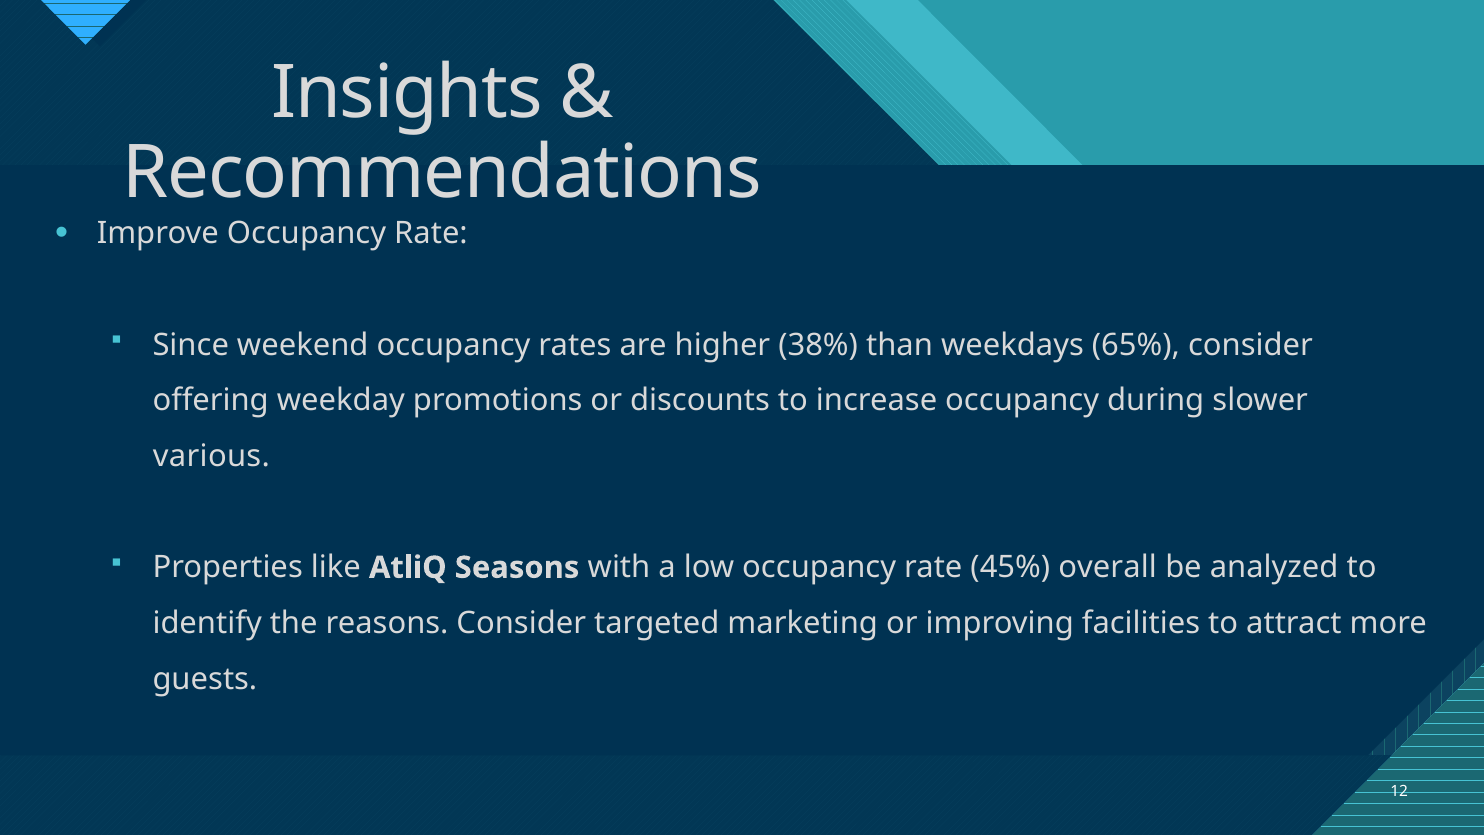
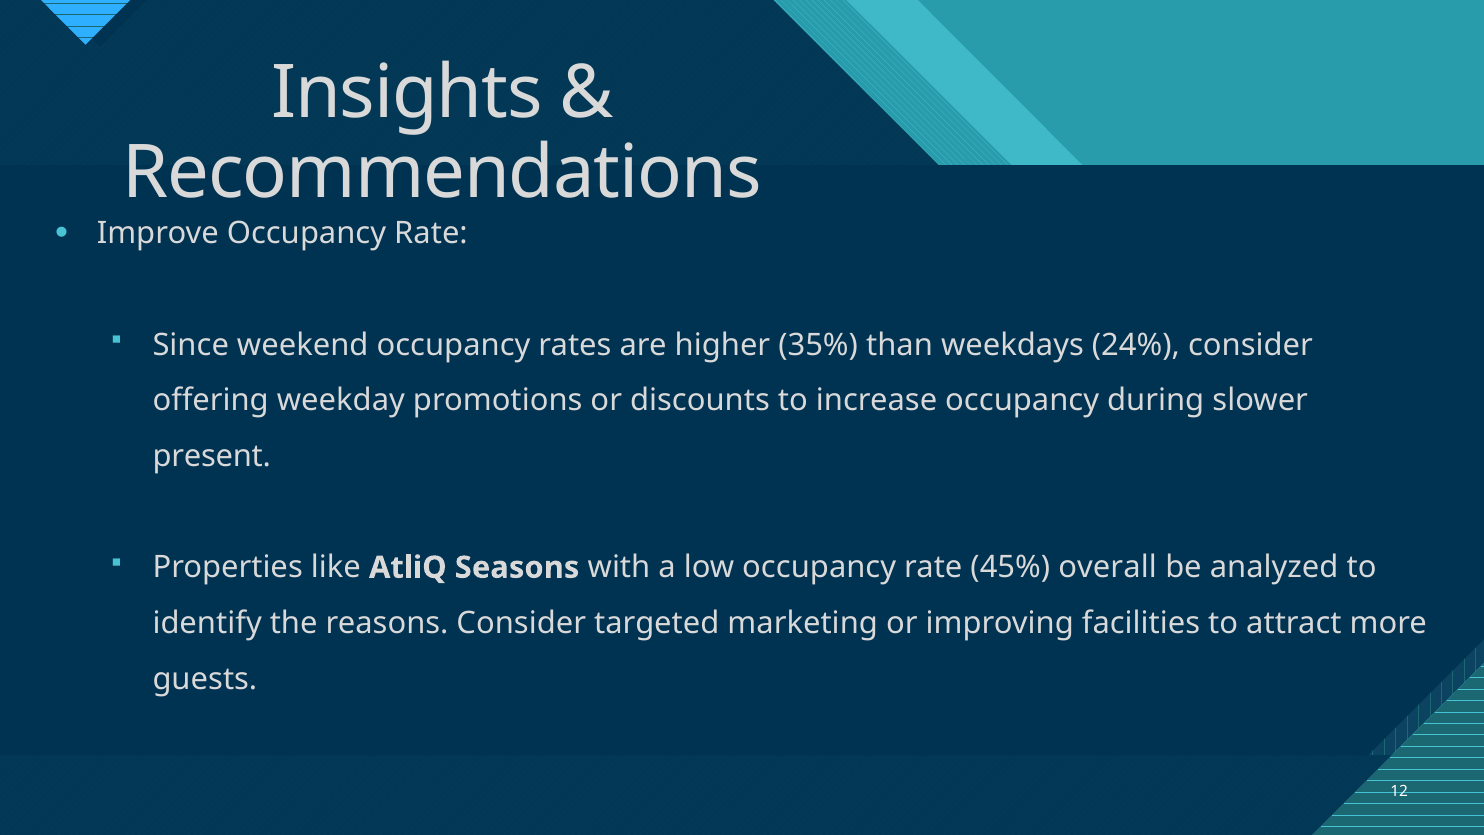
38%: 38% -> 35%
65%: 65% -> 24%
various: various -> present
